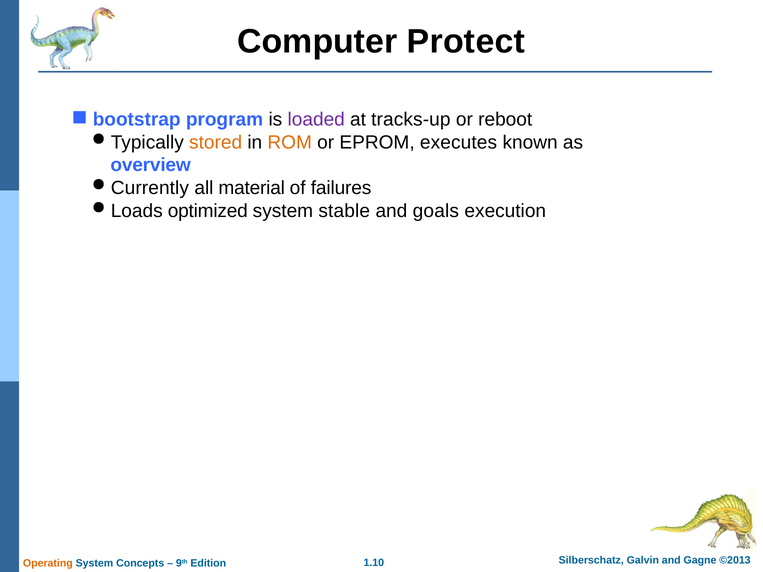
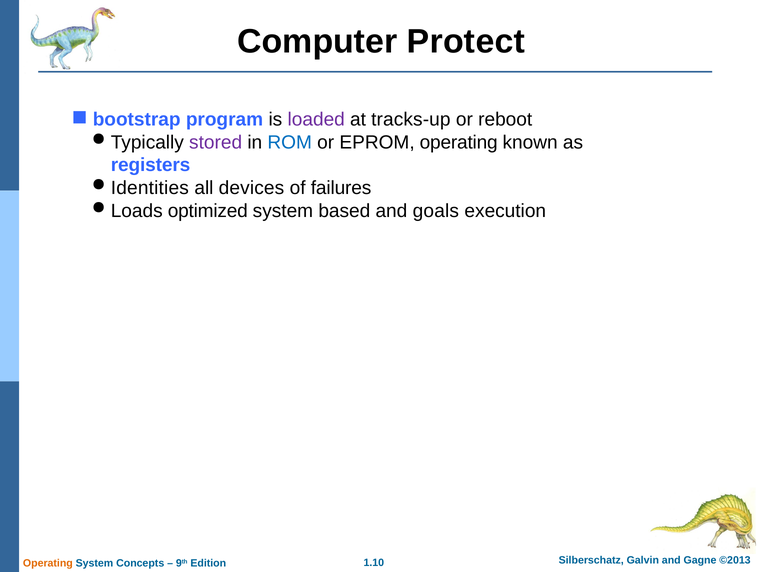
stored colour: orange -> purple
ROM colour: orange -> blue
EPROM executes: executes -> operating
overview: overview -> registers
Currently: Currently -> Identities
material: material -> devices
stable: stable -> based
